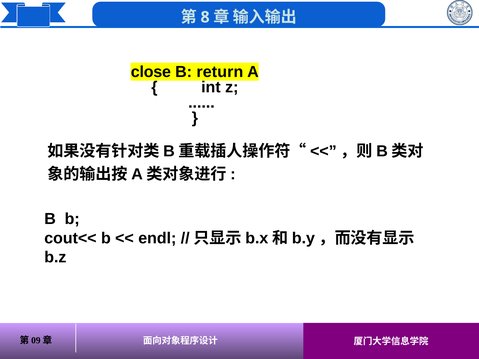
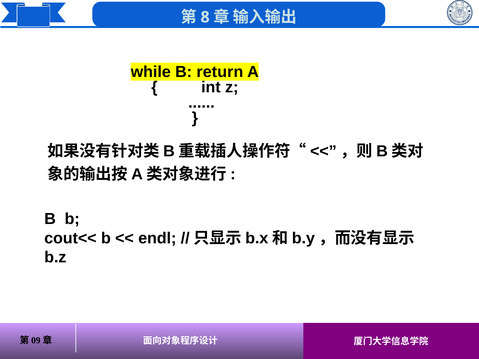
close: close -> while
